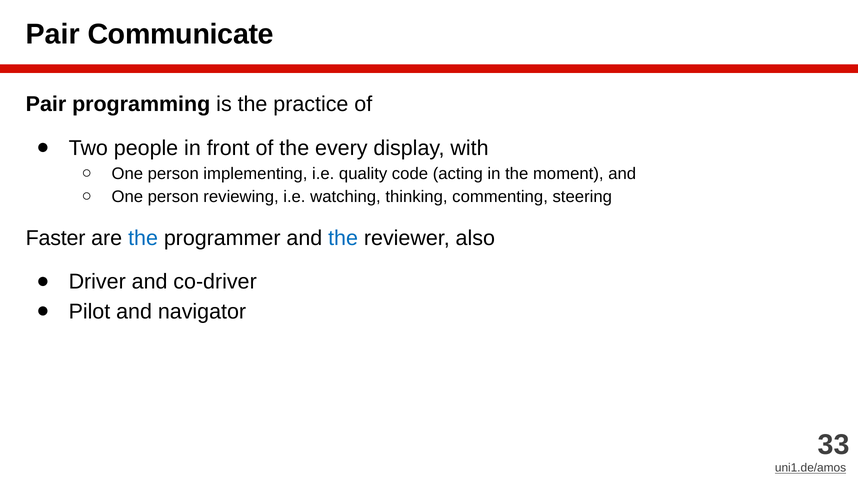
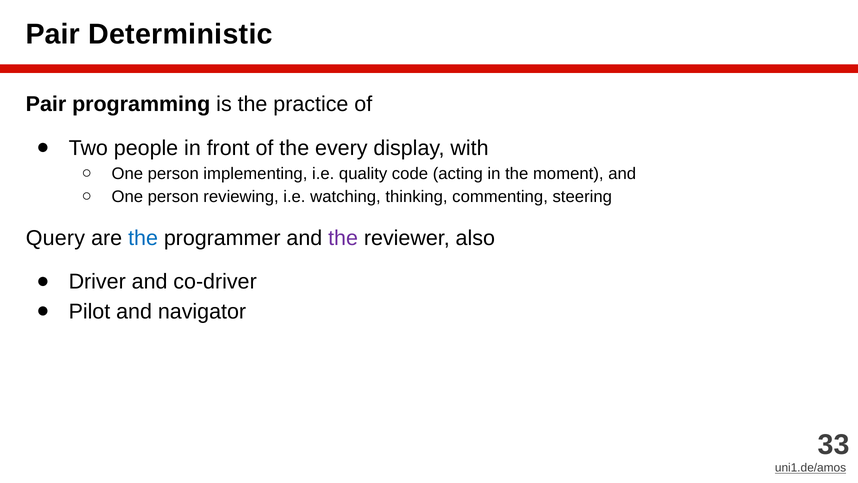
Communicate: Communicate -> Deterministic
Faster: Faster -> Query
the at (343, 238) colour: blue -> purple
